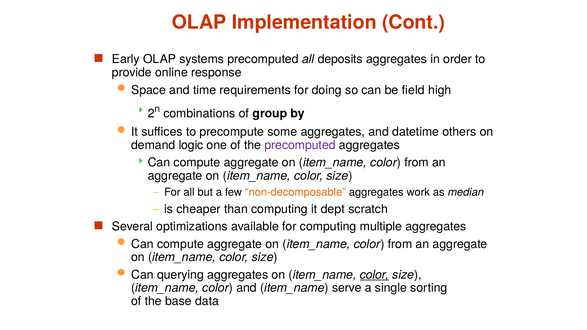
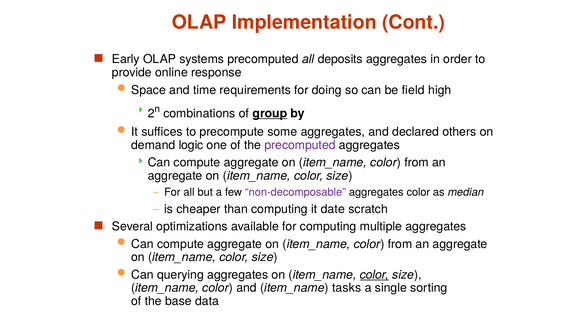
group underline: none -> present
datetime: datetime -> declared
non-decomposable colour: orange -> purple
aggregates work: work -> color
dept: dept -> date
serve: serve -> tasks
